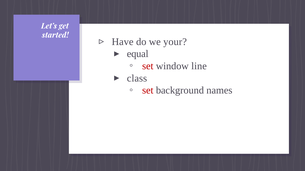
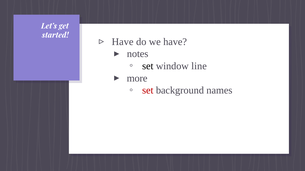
we your: your -> have
equal: equal -> notes
set at (148, 66) colour: red -> black
class: class -> more
